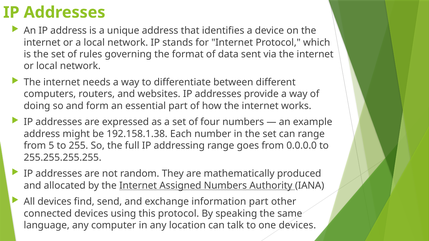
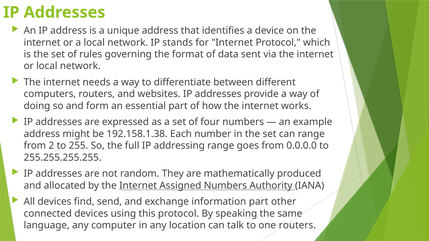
5: 5 -> 2
one devices: devices -> routers
